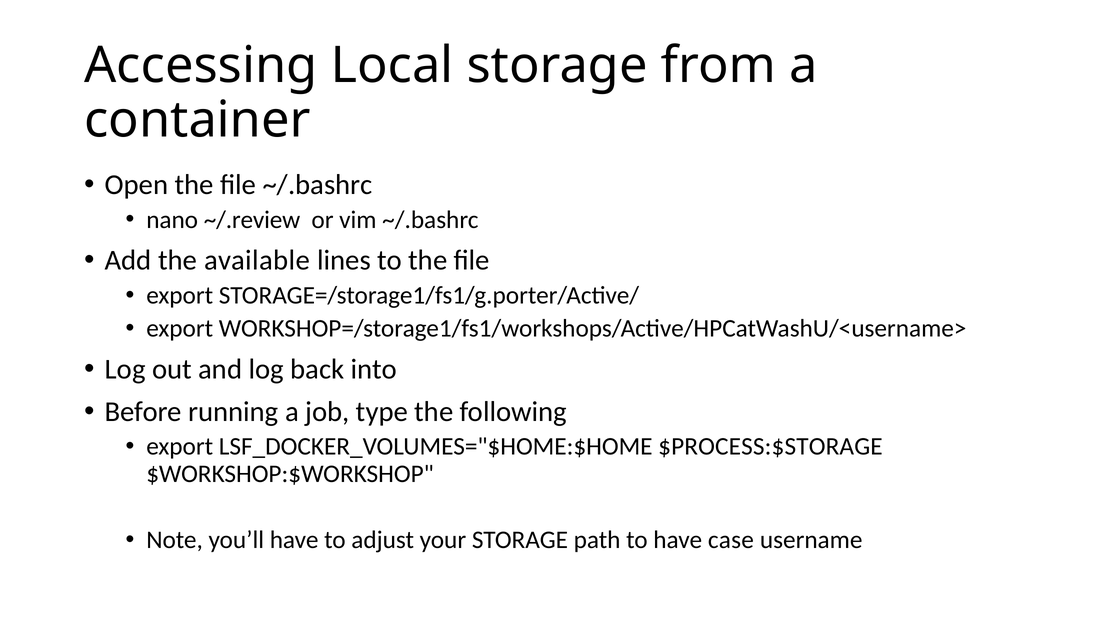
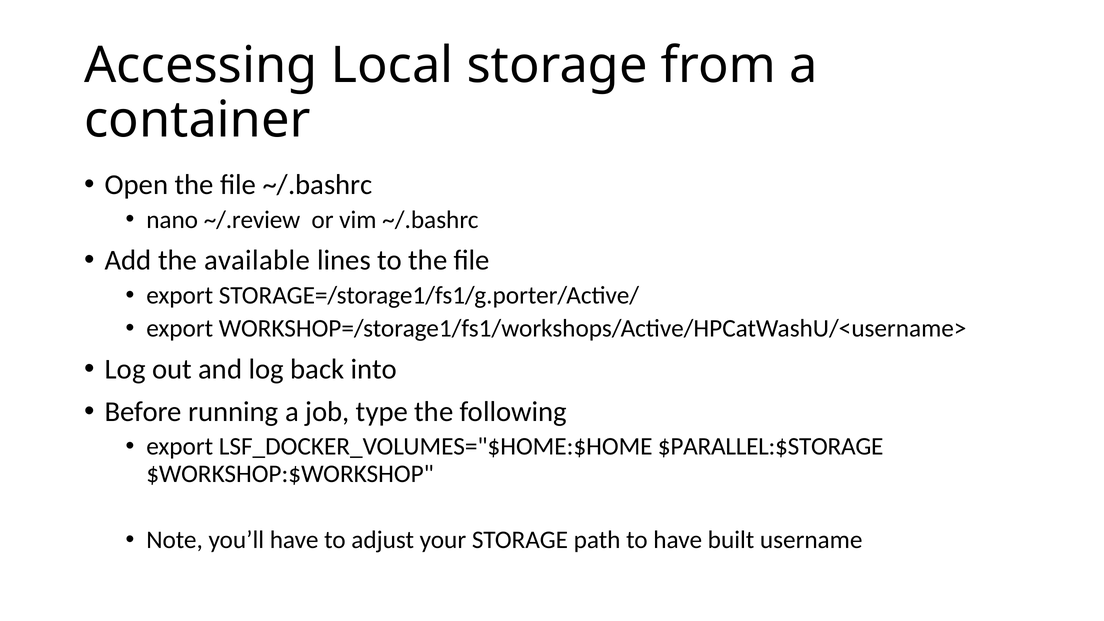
$PROCESS:$STORAGE: $PROCESS:$STORAGE -> $PARALLEL:$STORAGE
case: case -> built
